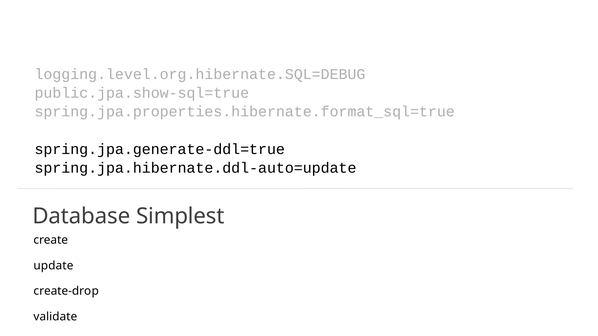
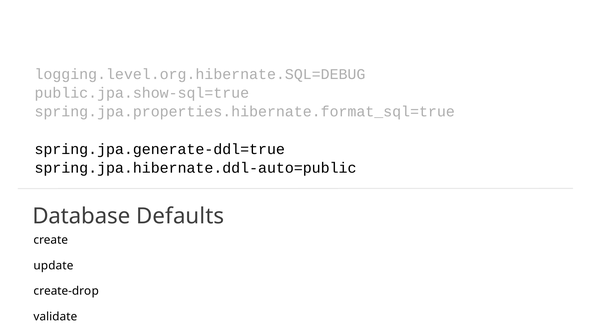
spring.jpa.hibernate.ddl-auto=update: spring.jpa.hibernate.ddl-auto=update -> spring.jpa.hibernate.ddl-auto=public
Simplest: Simplest -> Defaults
